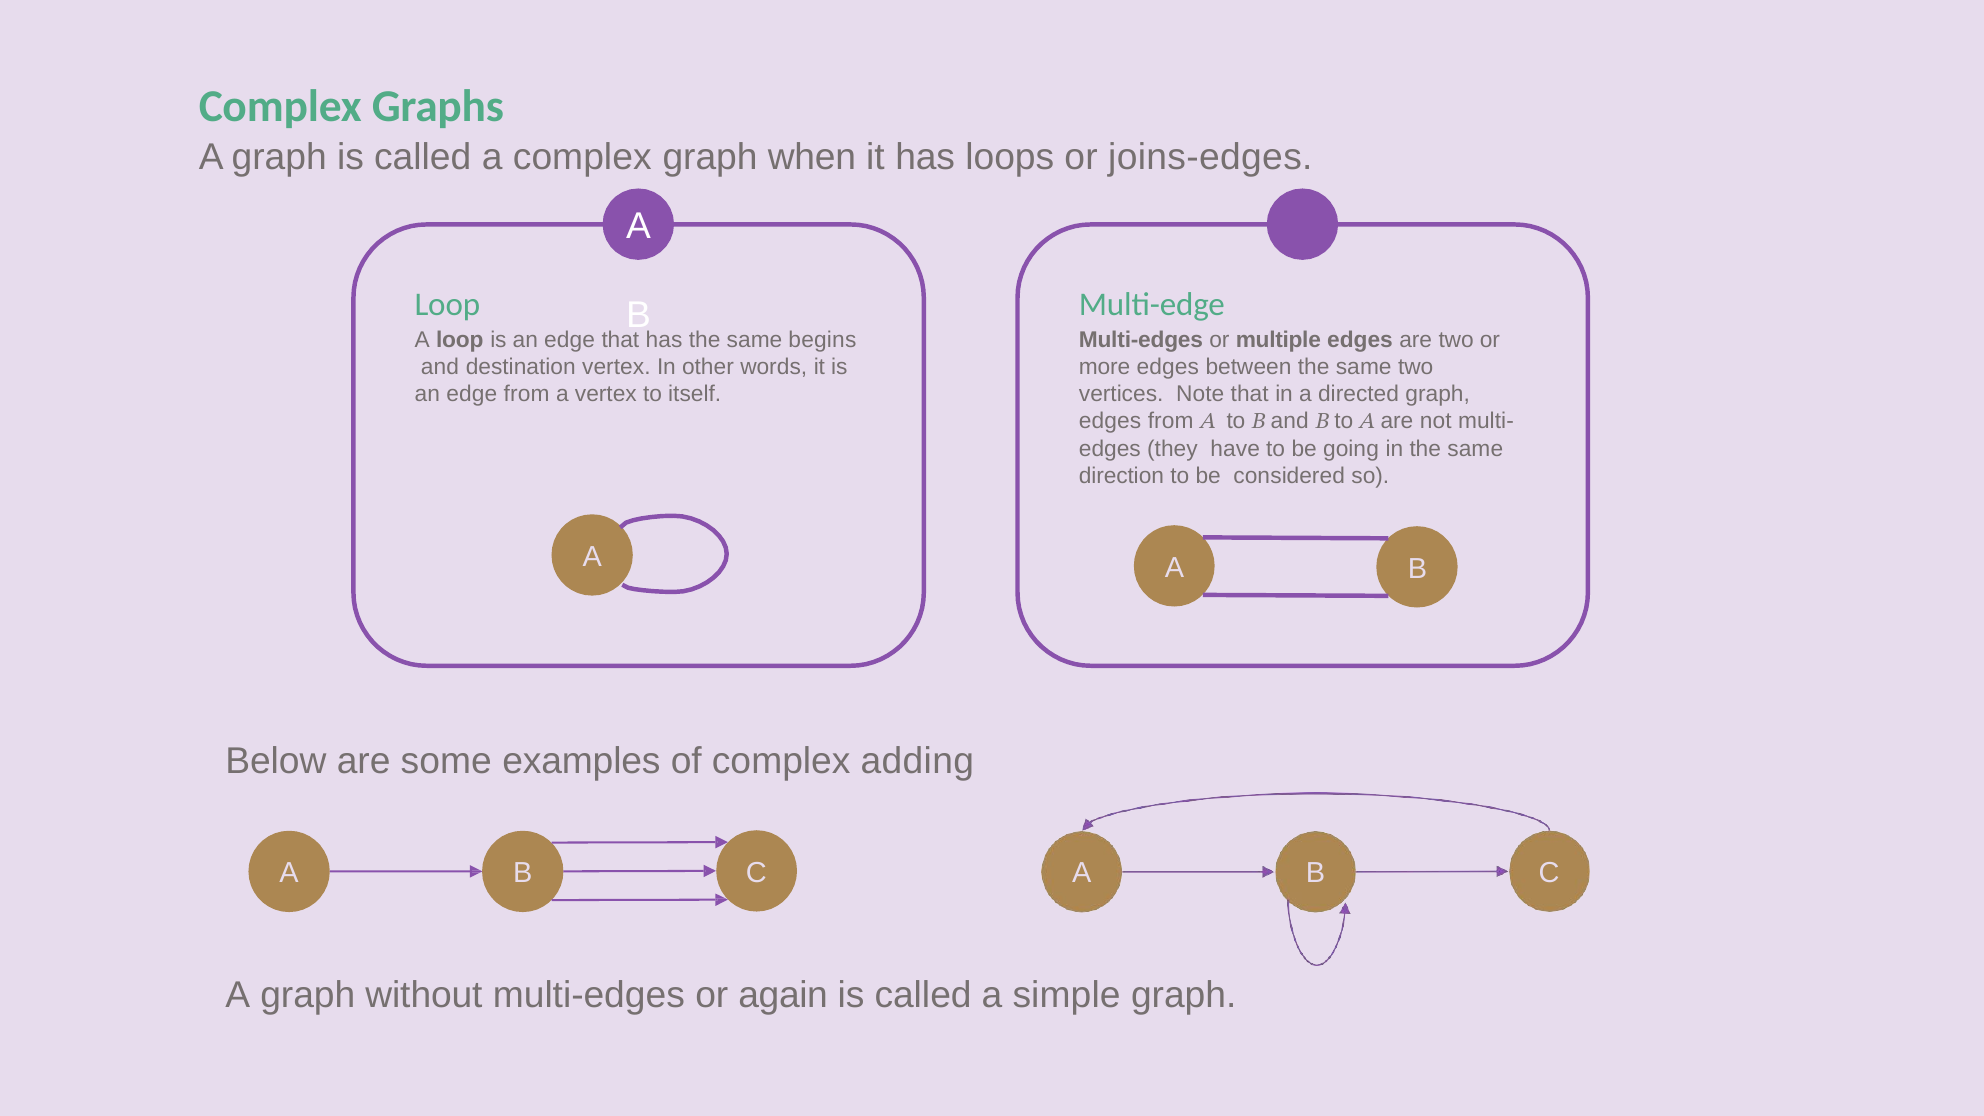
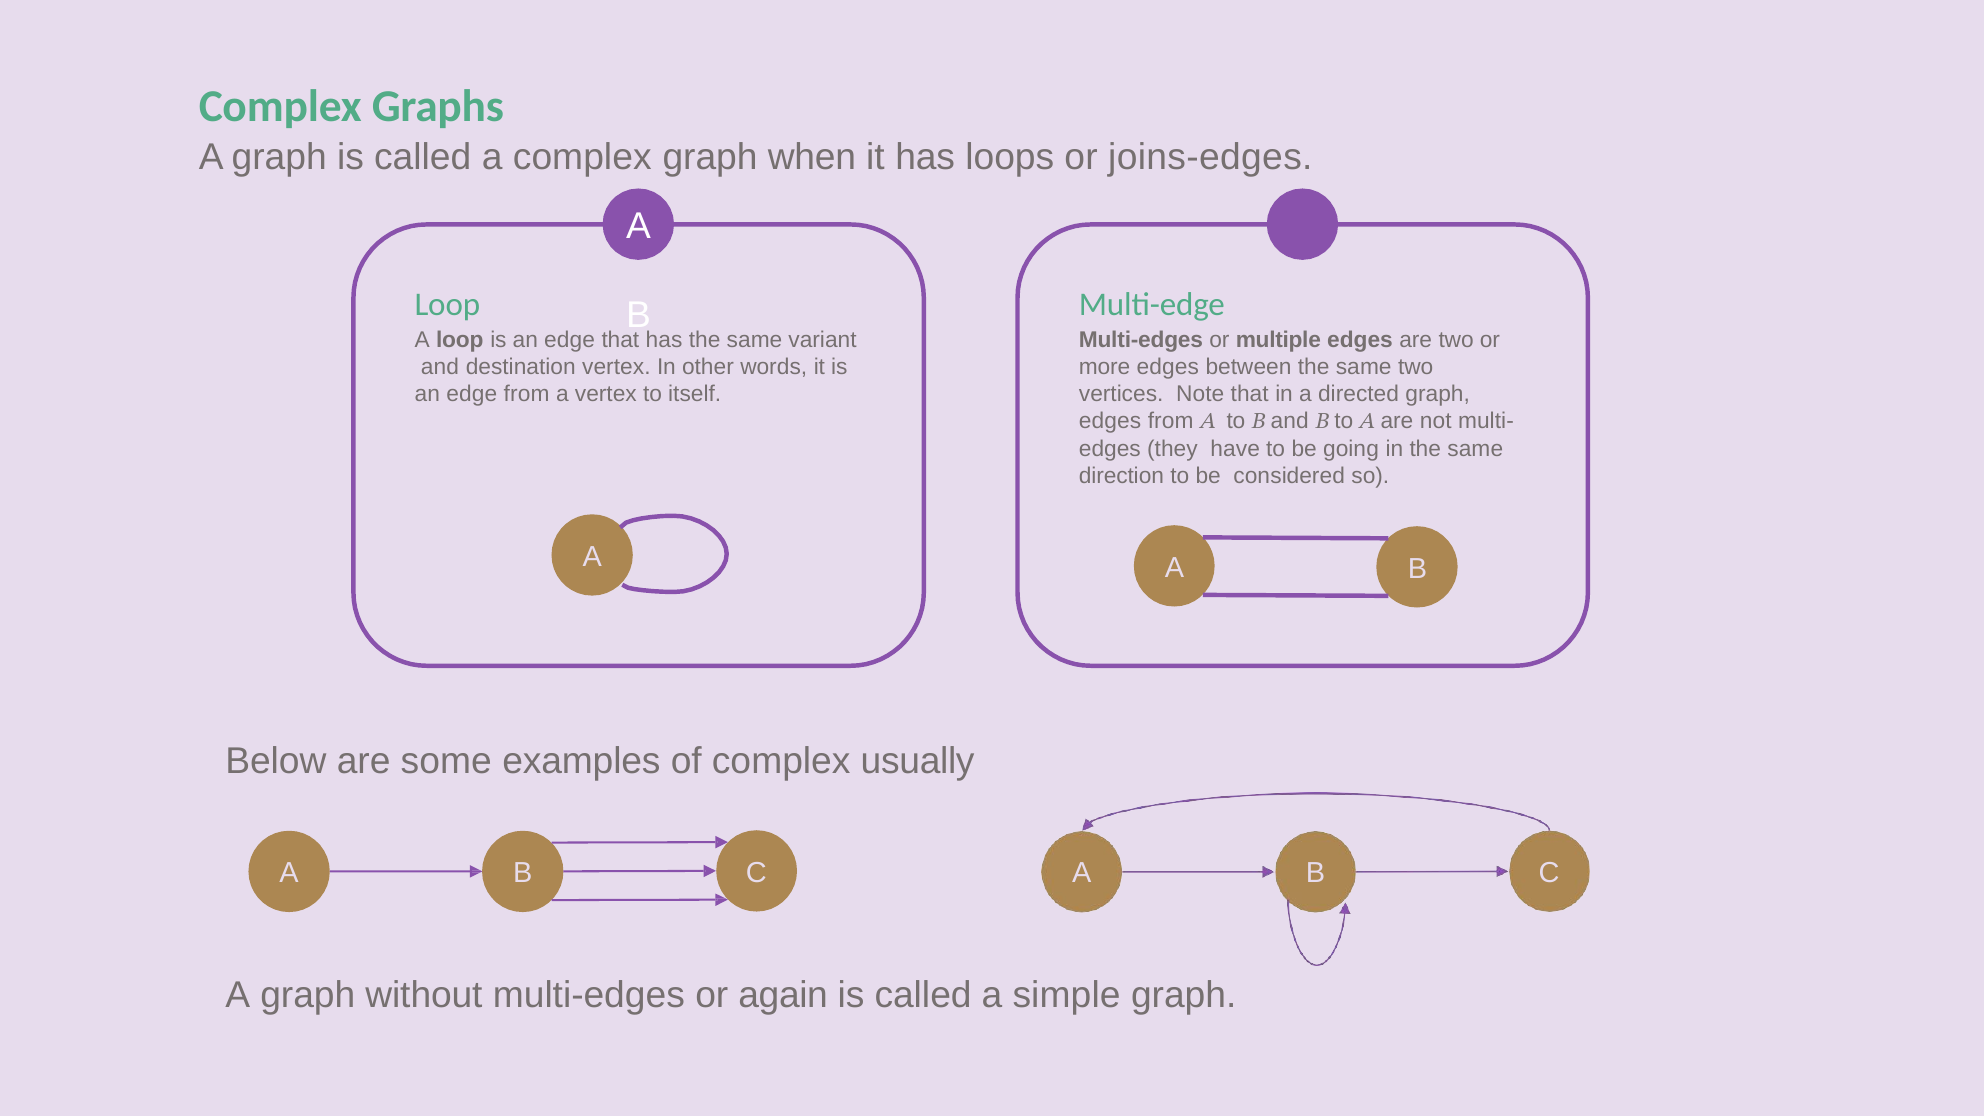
begins: begins -> variant
adding: adding -> usually
